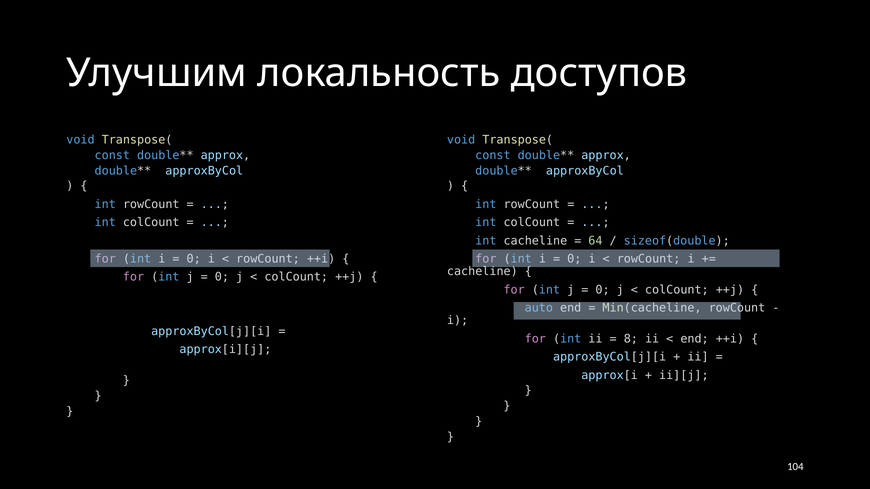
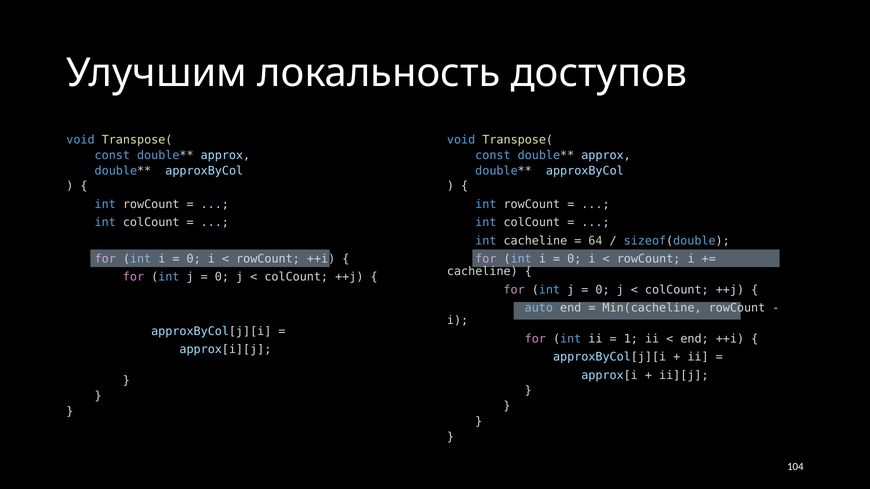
8: 8 -> 1
